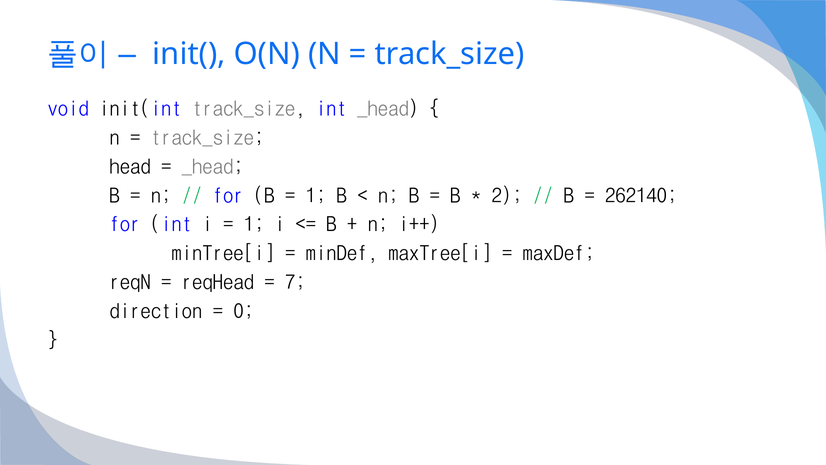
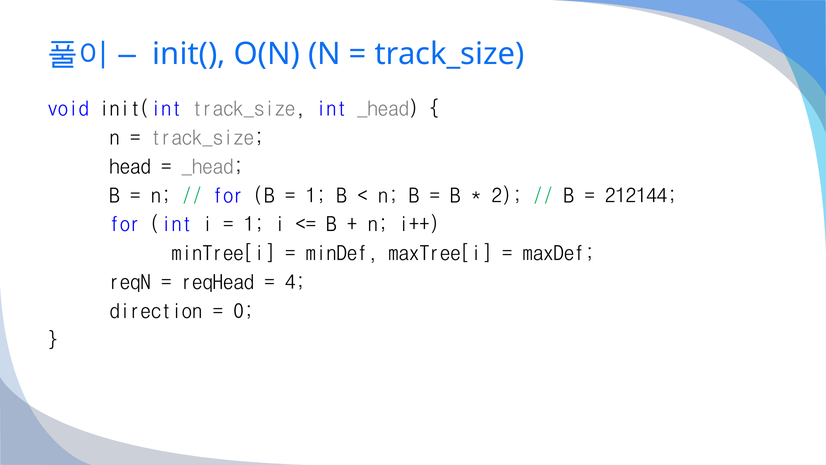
262140: 262140 -> 212144
7: 7 -> 4
